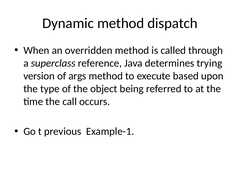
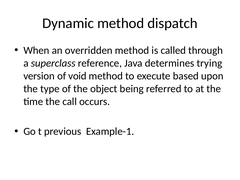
args: args -> void
